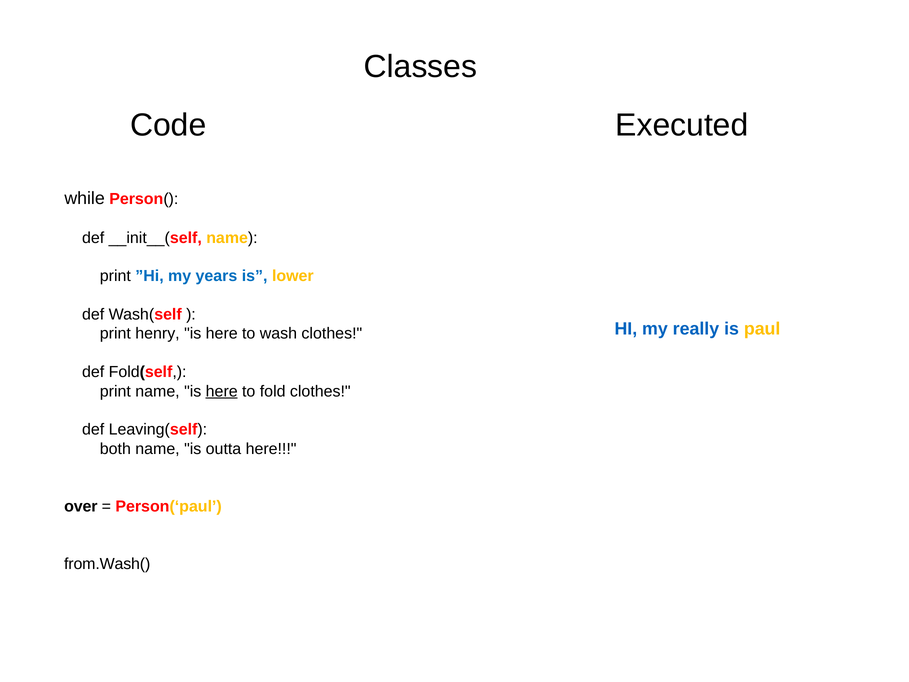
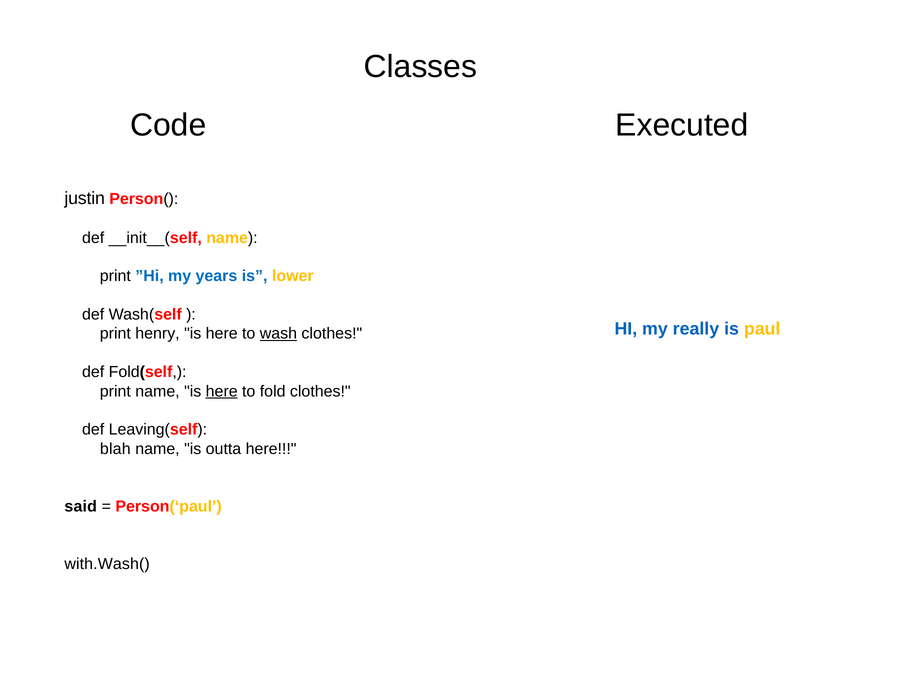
while: while -> justin
wash underline: none -> present
both: both -> blah
over: over -> said
from.Wash(: from.Wash( -> with.Wash(
